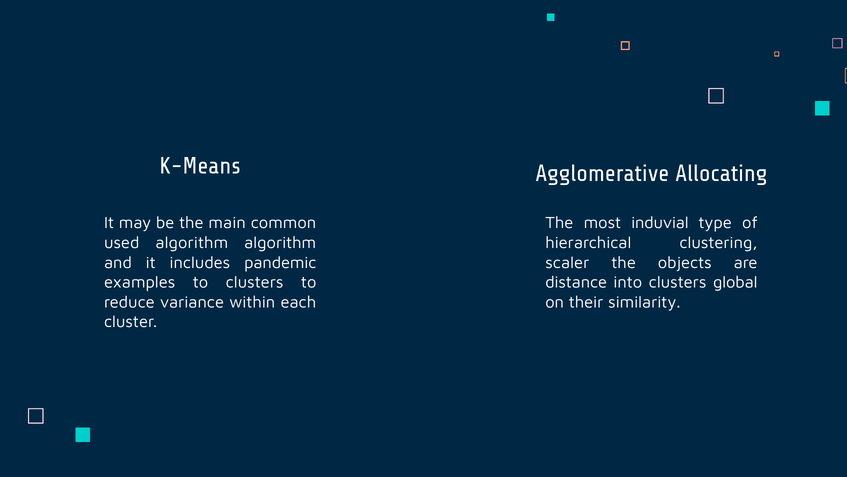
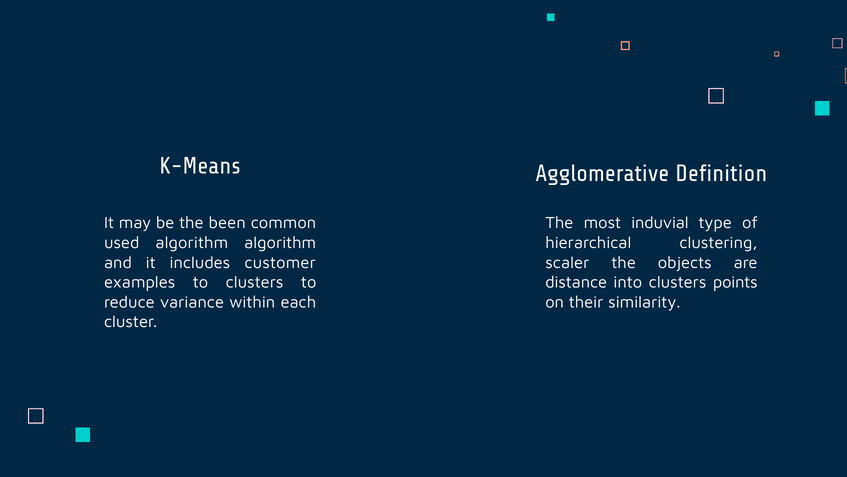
Allocating: Allocating -> Definition
main: main -> been
pandemic: pandemic -> customer
global: global -> points
